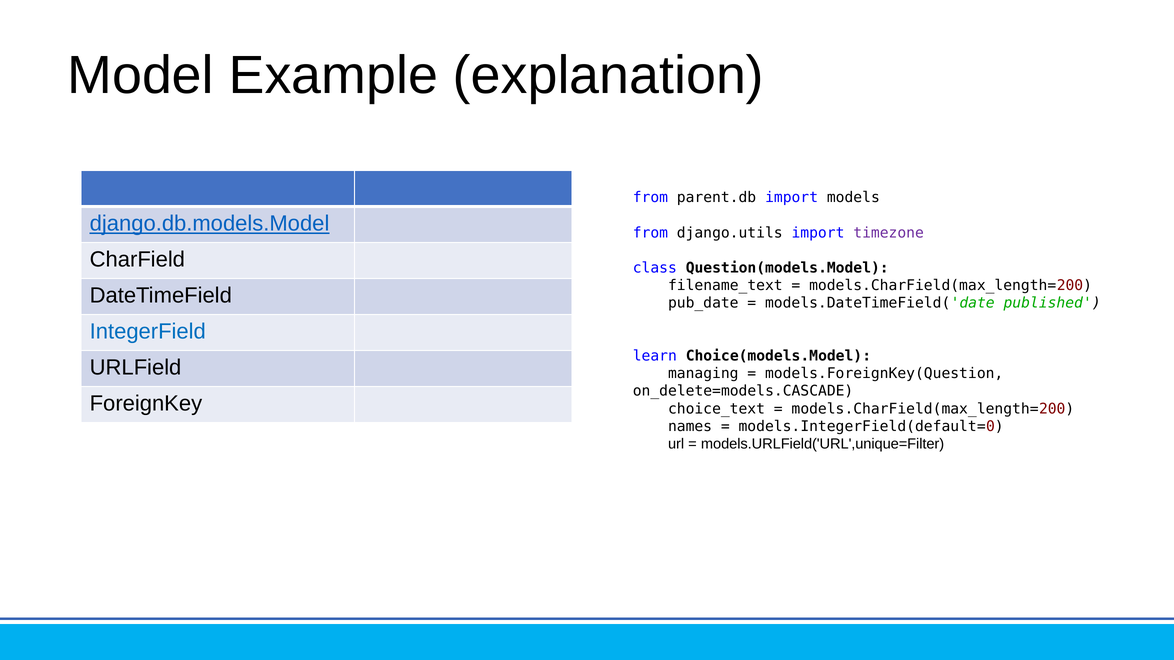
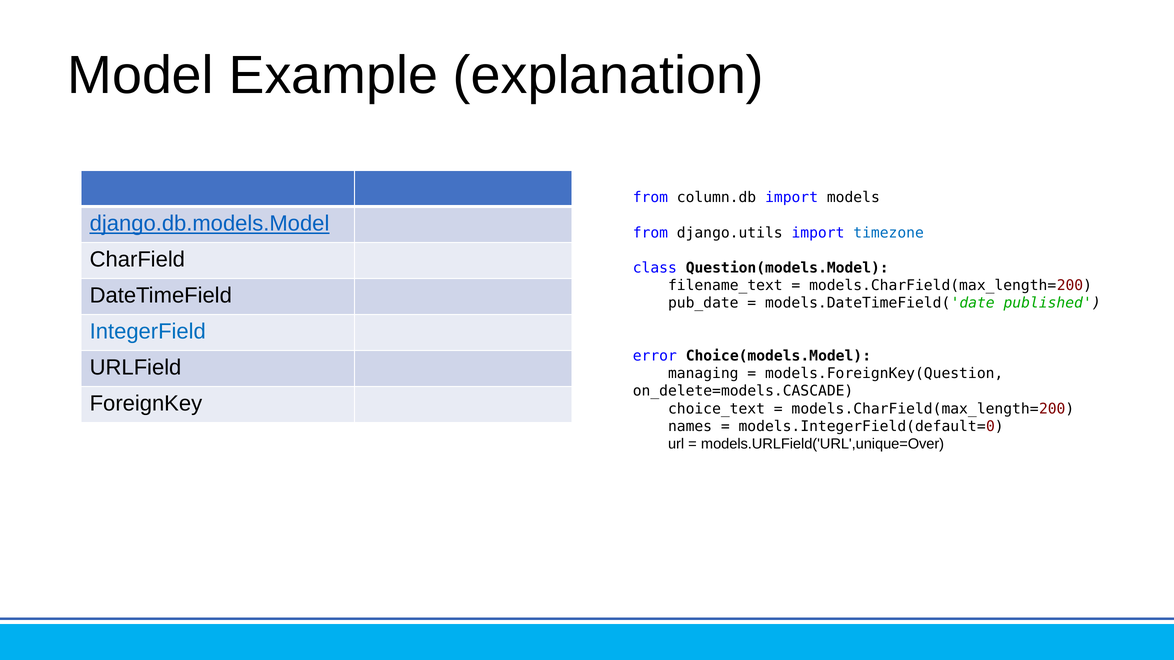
parent.db: parent.db -> column.db
timezone colour: purple -> blue
learn: learn -> error
models.URLField('URL',unique=Filter: models.URLField('URL',unique=Filter -> models.URLField('URL',unique=Over
